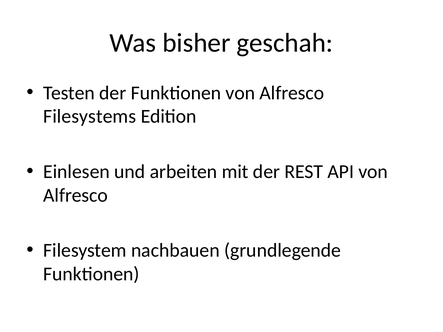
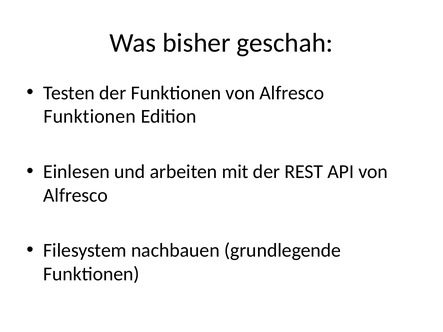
Filesystems at (90, 117): Filesystems -> Funktionen
